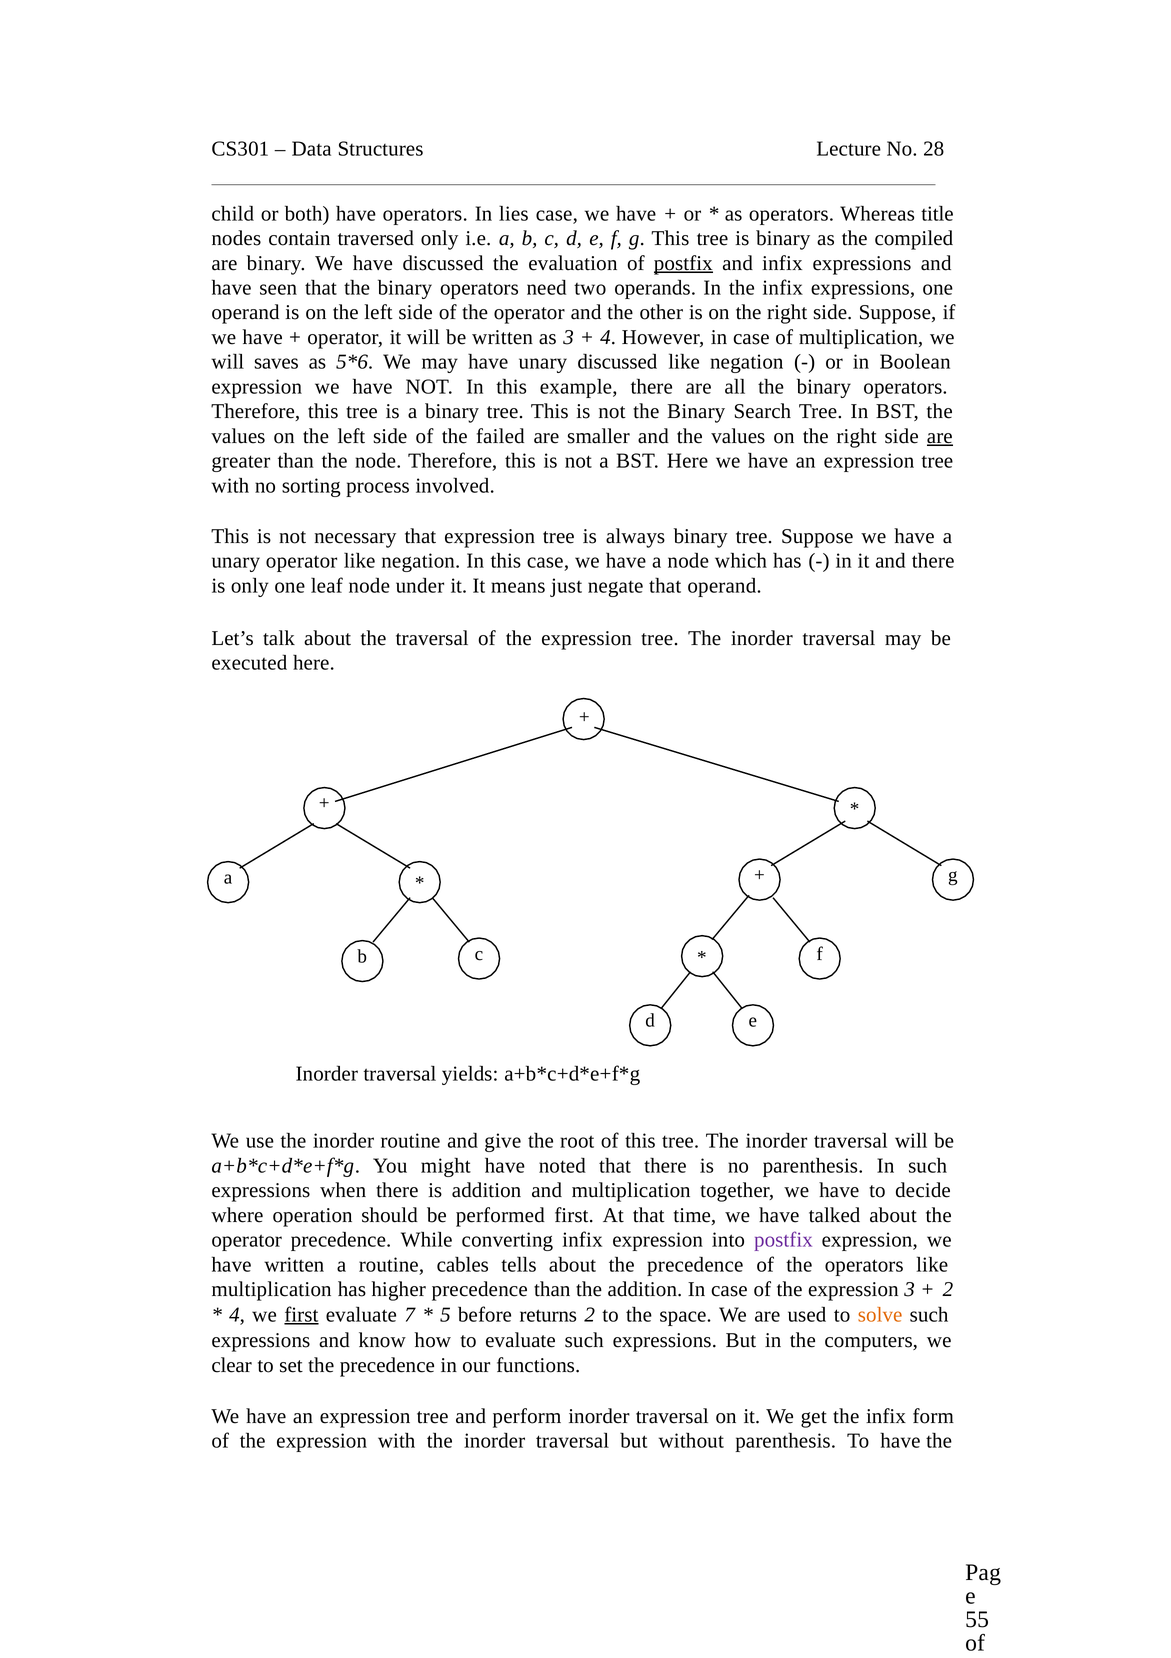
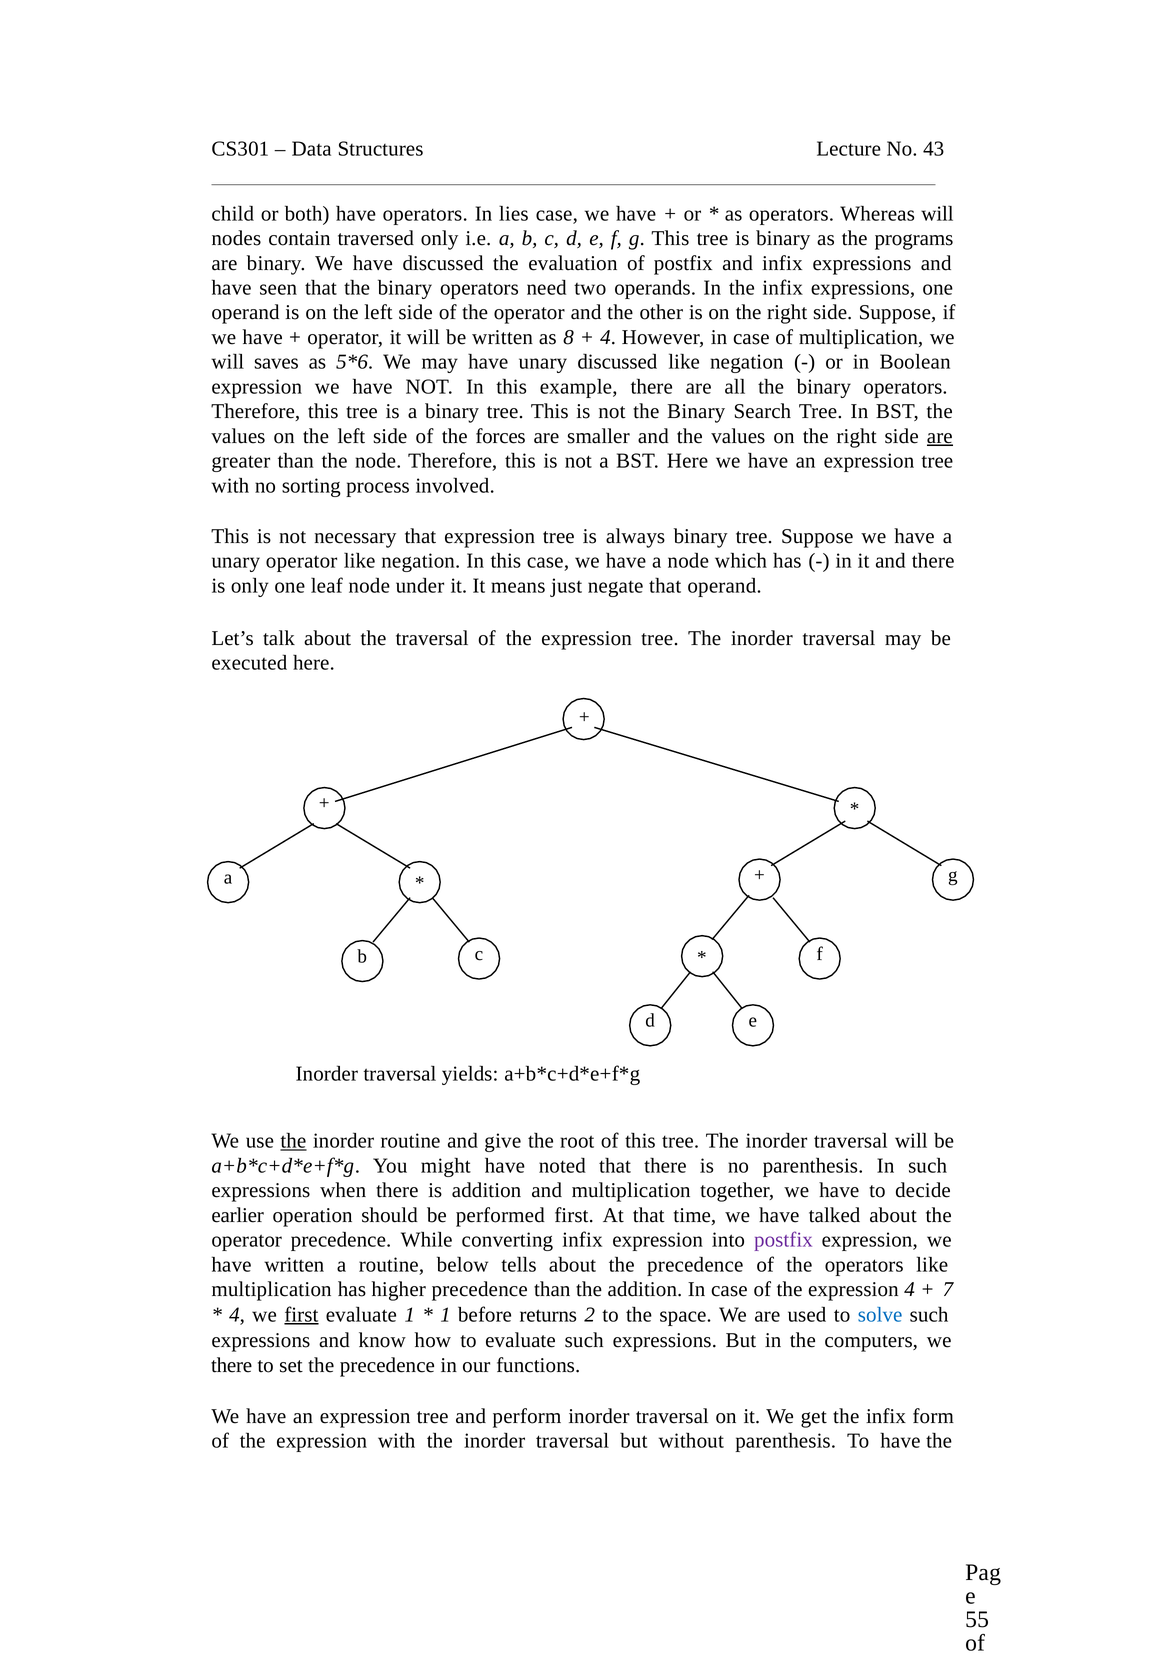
28: 28 -> 43
Whereas title: title -> will
compiled: compiled -> programs
postfix at (683, 263) underline: present -> none
as 3: 3 -> 8
failed: failed -> forces
the at (293, 1140) underline: none -> present
where: where -> earlier
cables: cables -> below
expression 3: 3 -> 4
2 at (948, 1289): 2 -> 7
evaluate 7: 7 -> 1
5 at (445, 1314): 5 -> 1
solve colour: orange -> blue
clear at (232, 1365): clear -> there
